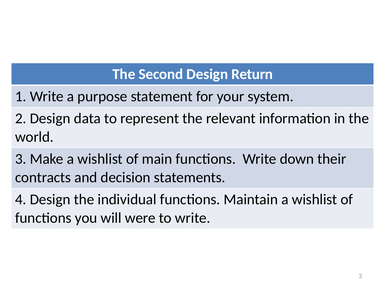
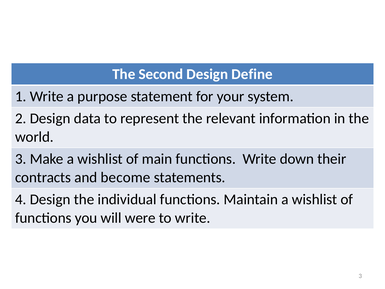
Return: Return -> Define
decision: decision -> become
